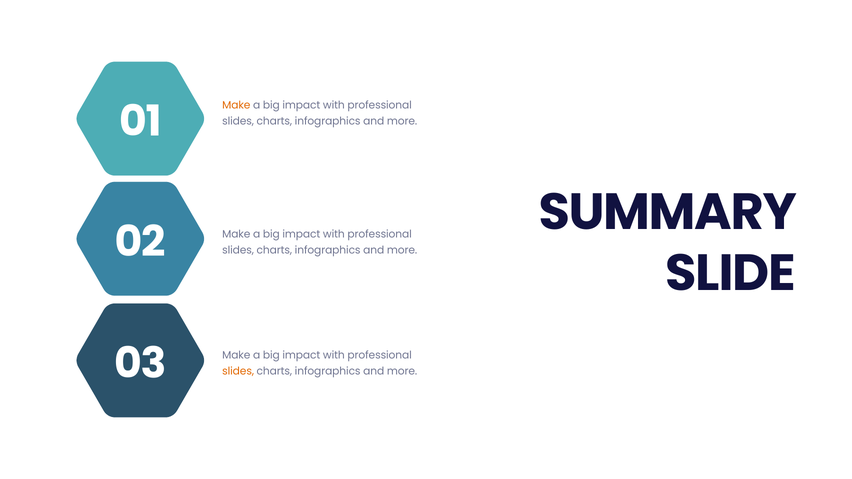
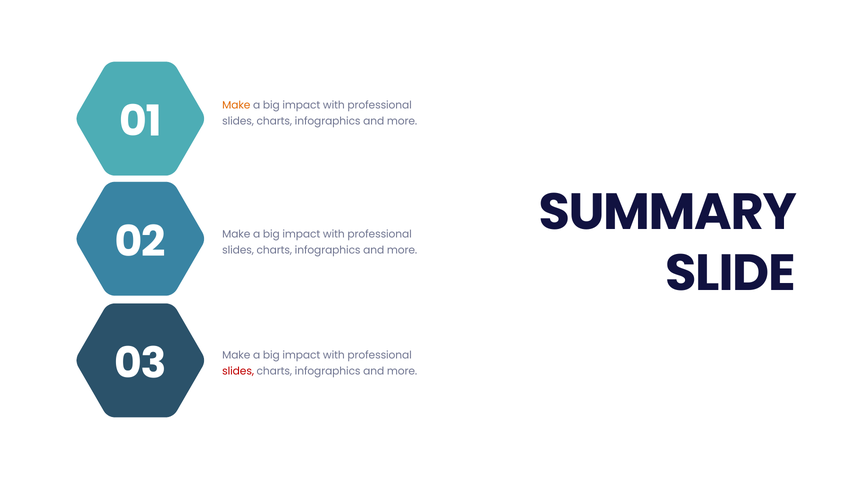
slides at (238, 371) colour: orange -> red
